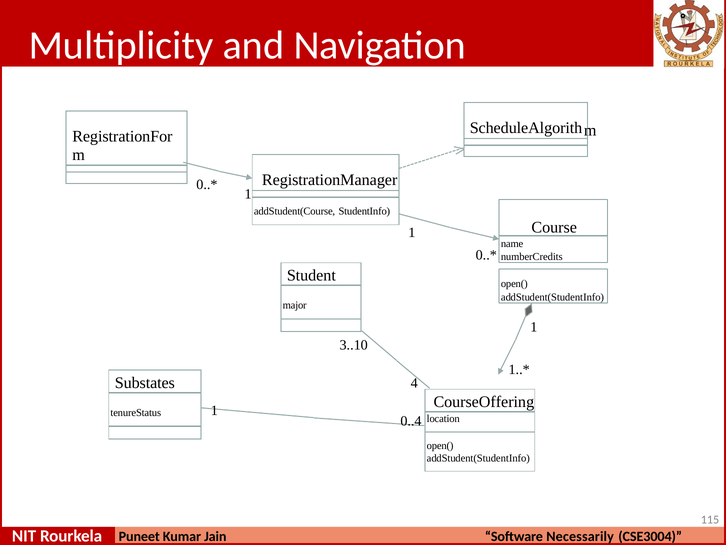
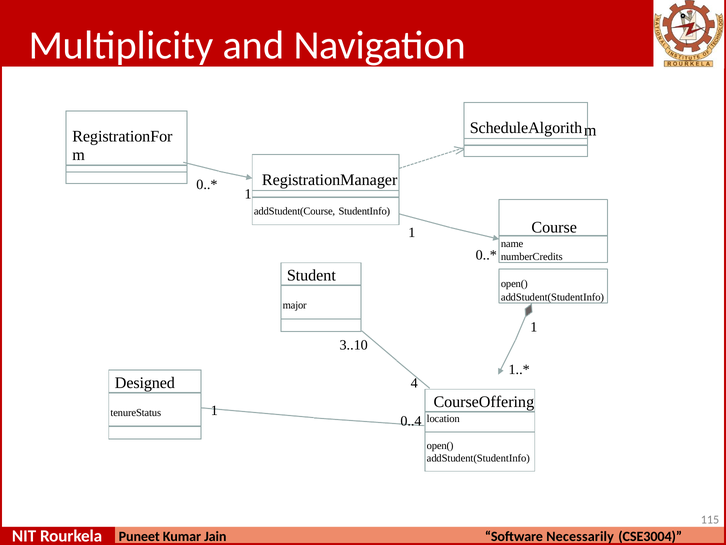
Substates: Substates -> Designed
